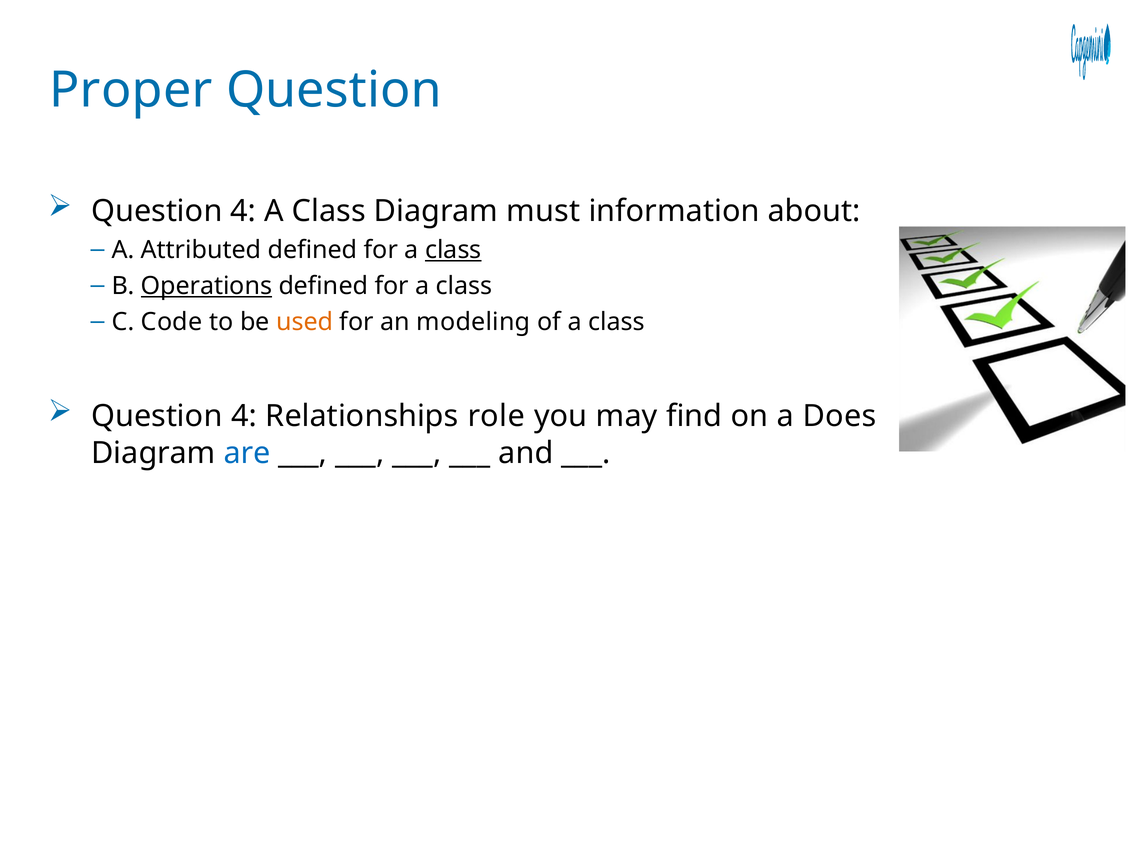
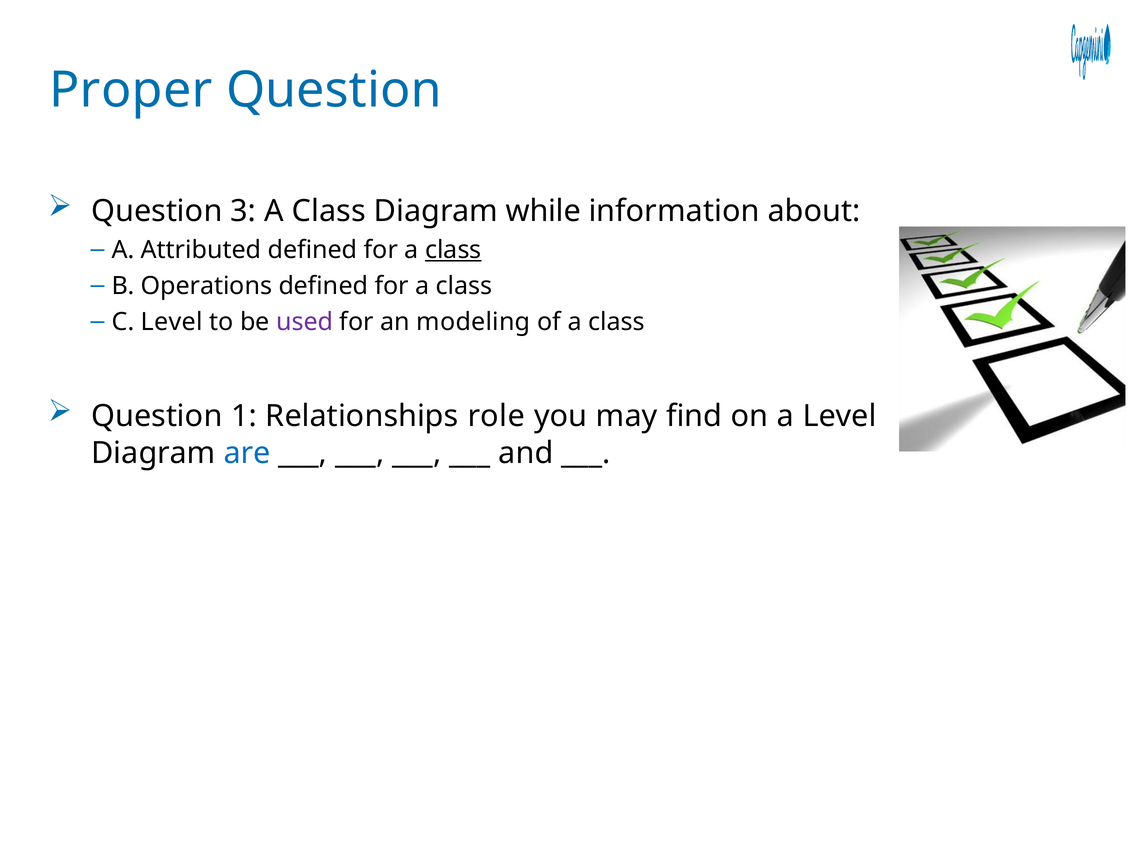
4 at (243, 211): 4 -> 3
must: must -> while
Operations underline: present -> none
C Code: Code -> Level
used colour: orange -> purple
4 at (244, 416): 4 -> 1
a Does: Does -> Level
